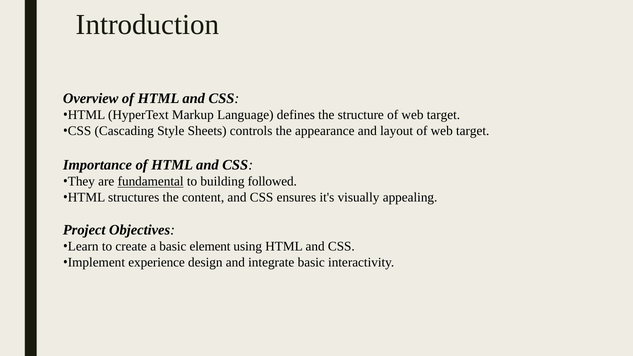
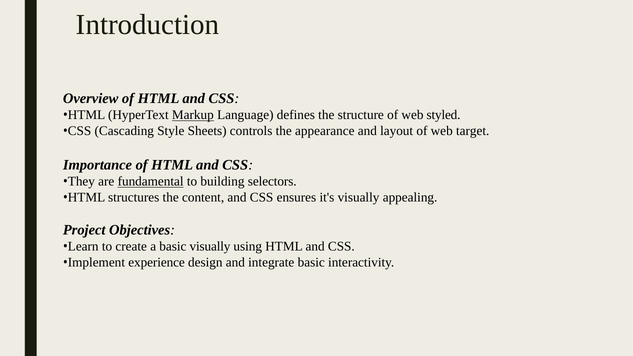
Markup underline: none -> present
structure of web target: target -> styled
followed: followed -> selectors
basic element: element -> visually
